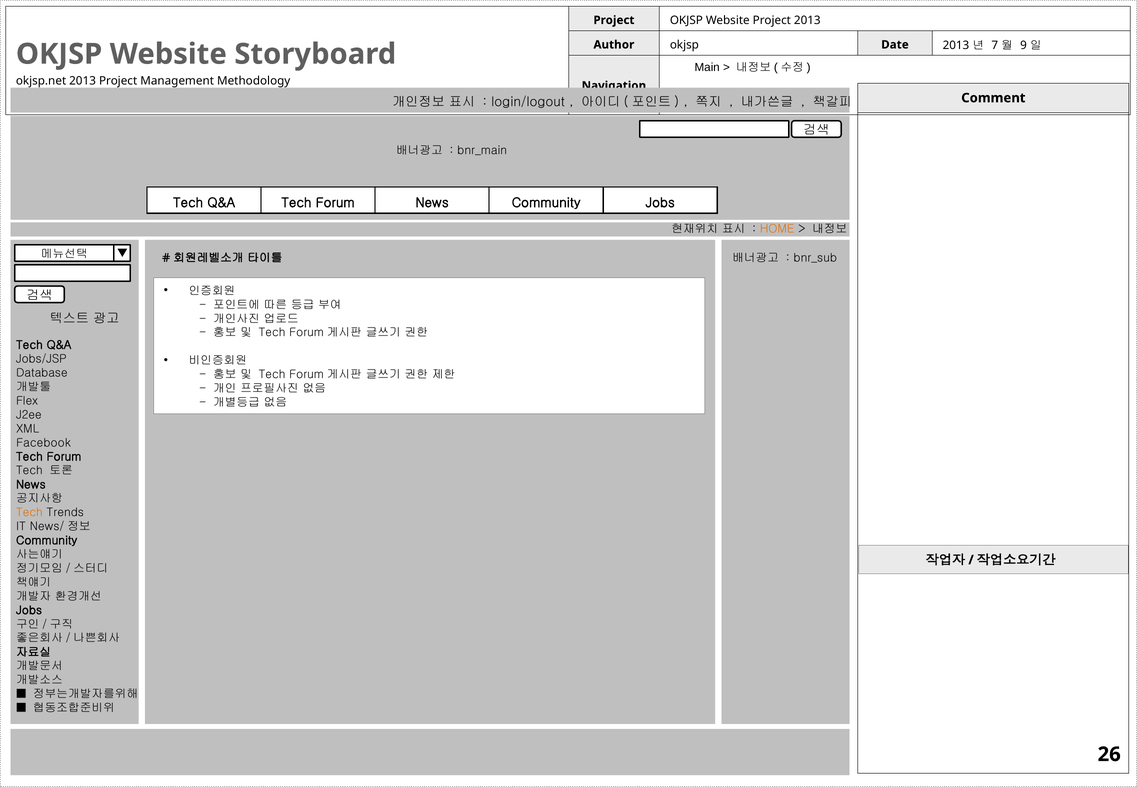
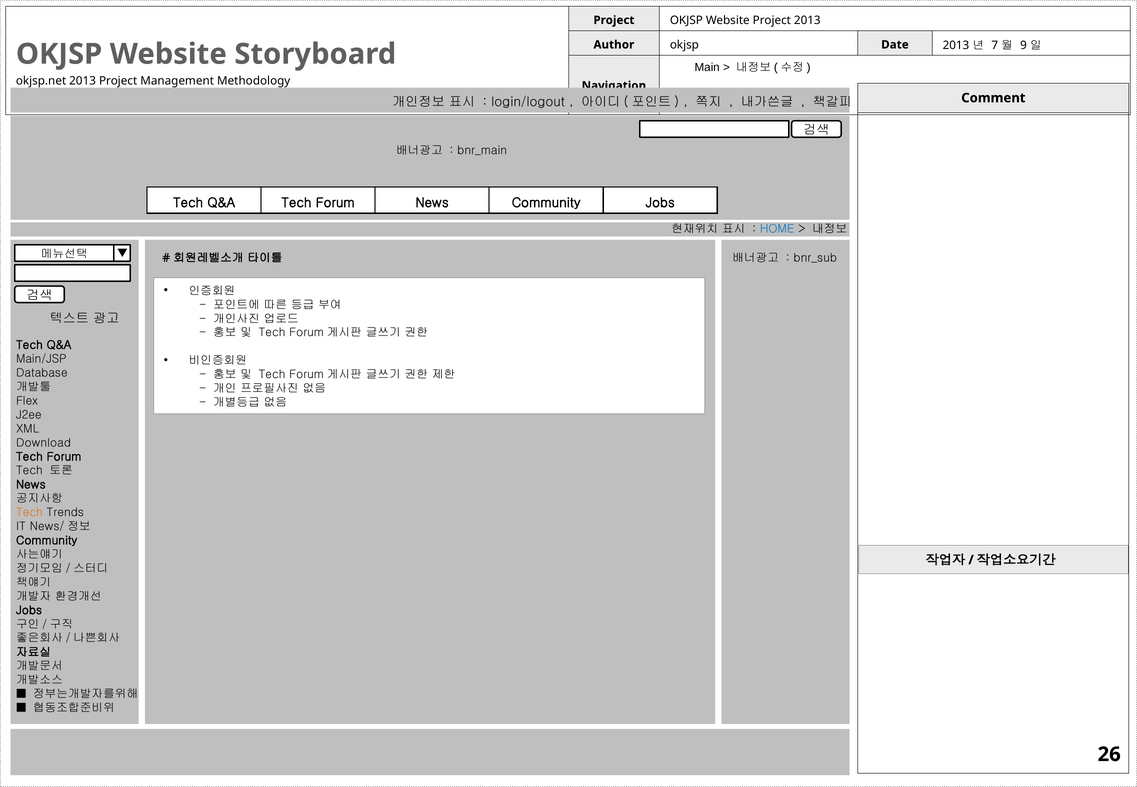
HOME colour: orange -> blue
Jobs/JSP: Jobs/JSP -> Main/JSP
Facebook: Facebook -> Download
